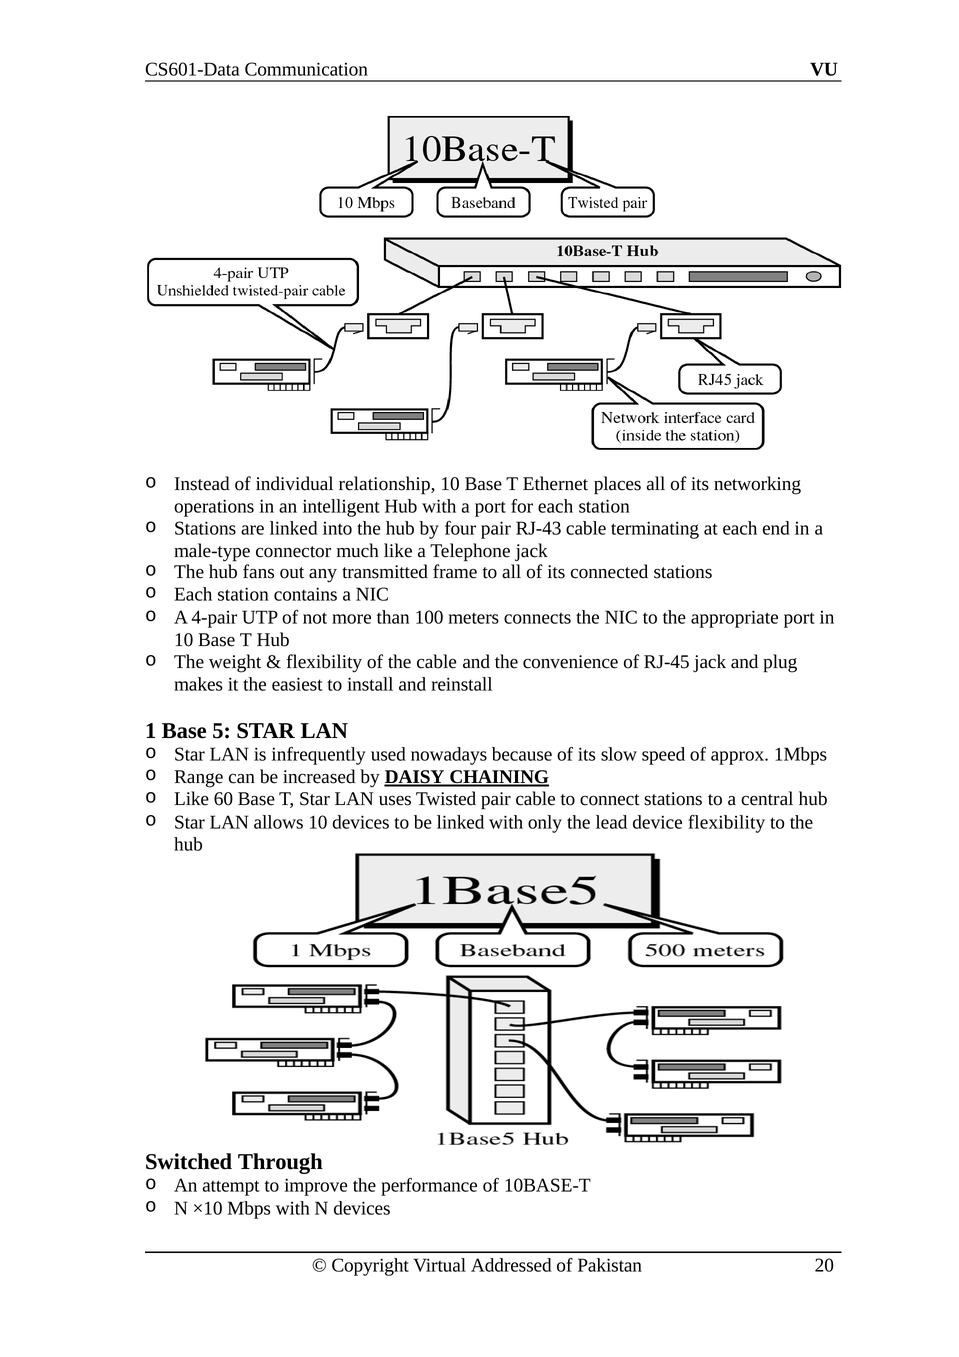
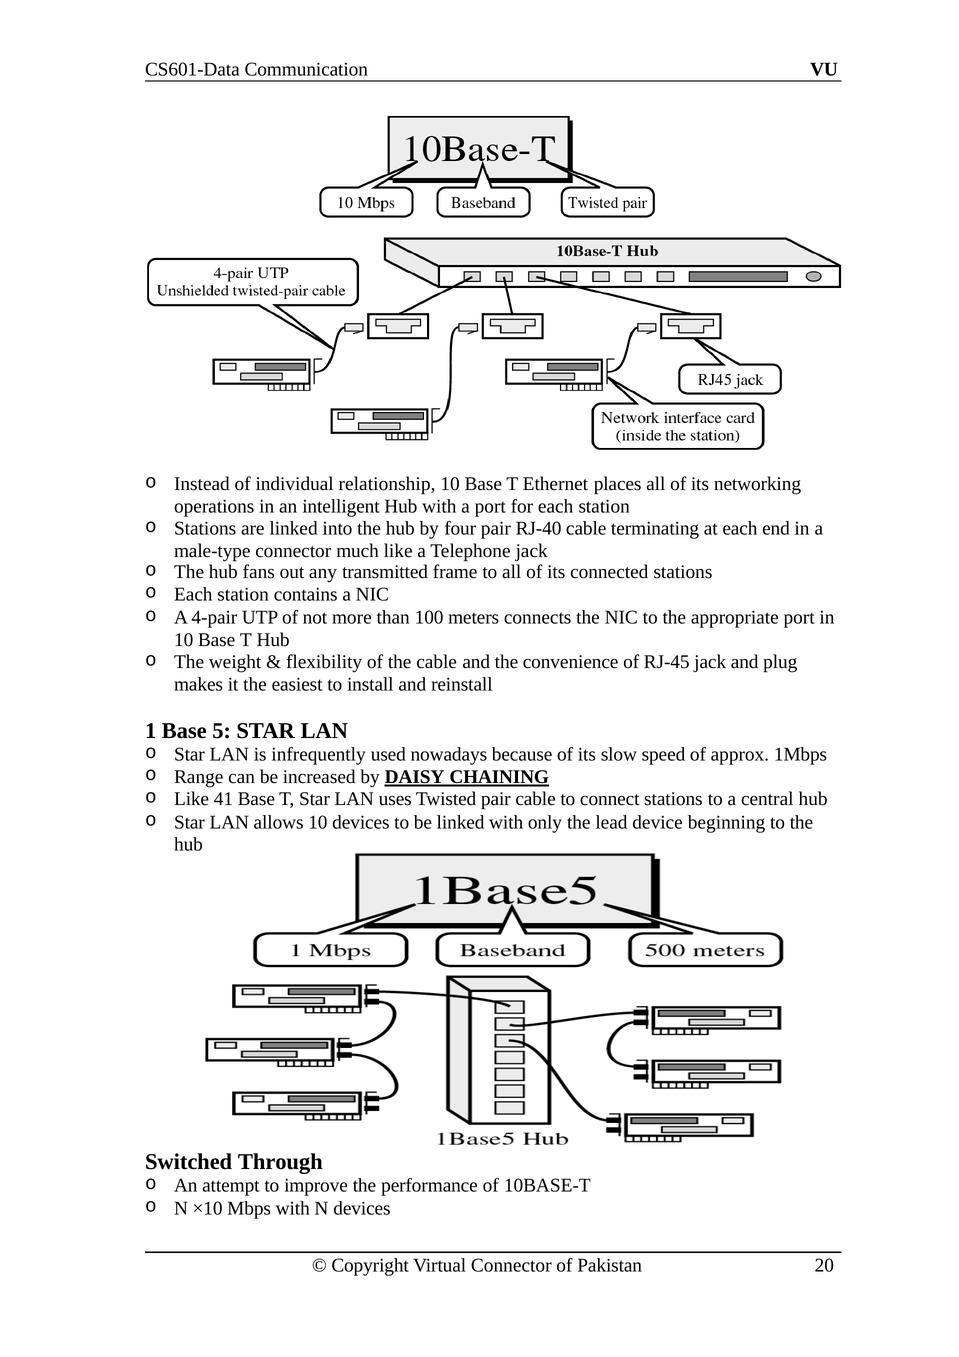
RJ-43: RJ-43 -> RJ-40
60: 60 -> 41
device flexibility: flexibility -> beginning
Virtual Addressed: Addressed -> Connector
